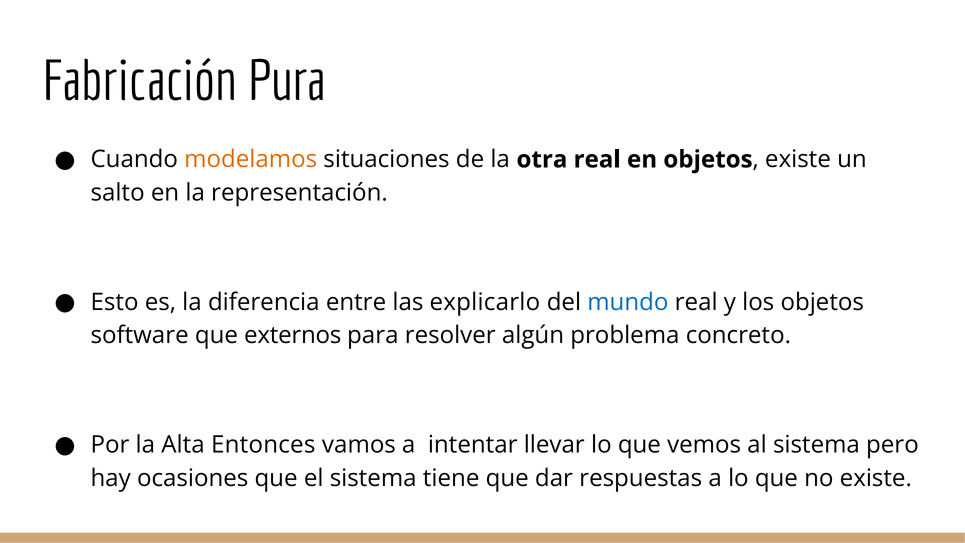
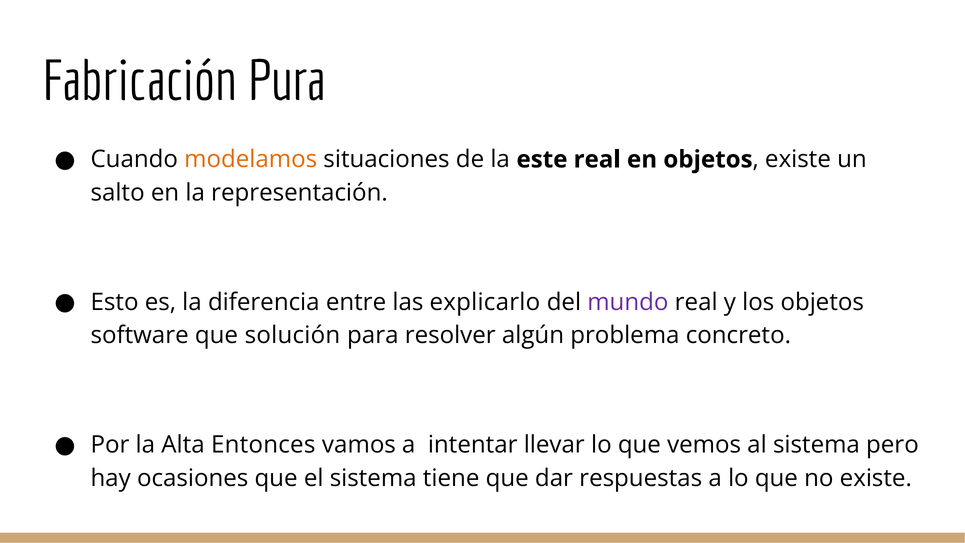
otra: otra -> este
mundo colour: blue -> purple
externos: externos -> solución
